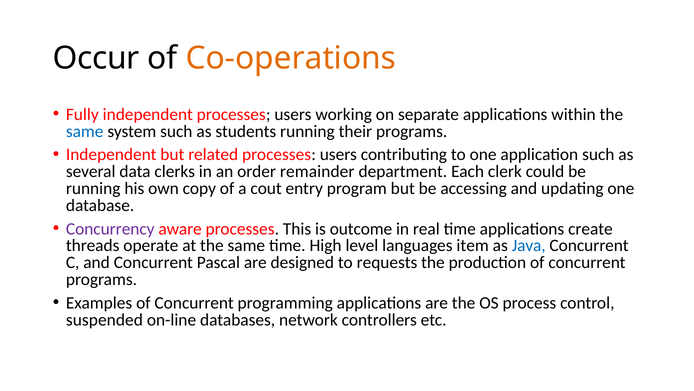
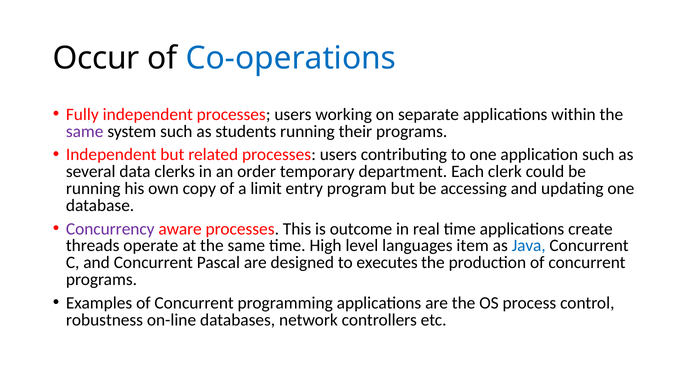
Co-operations colour: orange -> blue
same at (85, 131) colour: blue -> purple
remainder: remainder -> temporary
cout: cout -> limit
requests: requests -> executes
suspended: suspended -> robustness
